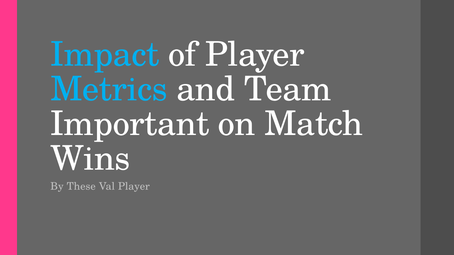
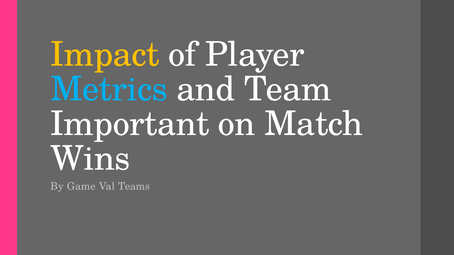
Impact colour: light blue -> yellow
These: These -> Game
Val Player: Player -> Teams
